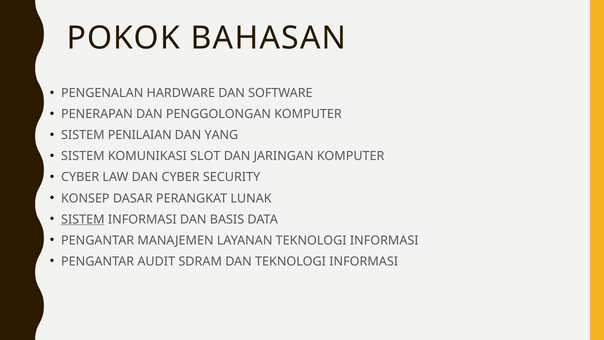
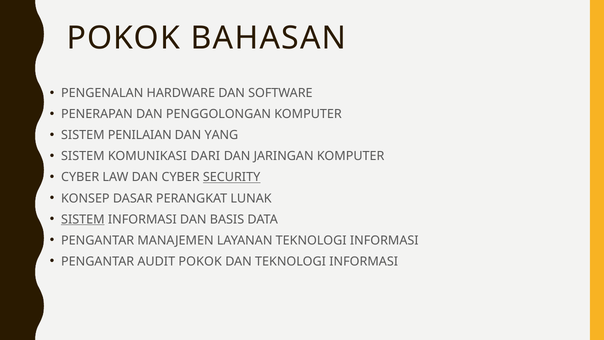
SLOT: SLOT -> DARI
SECURITY underline: none -> present
AUDIT SDRAM: SDRAM -> POKOK
